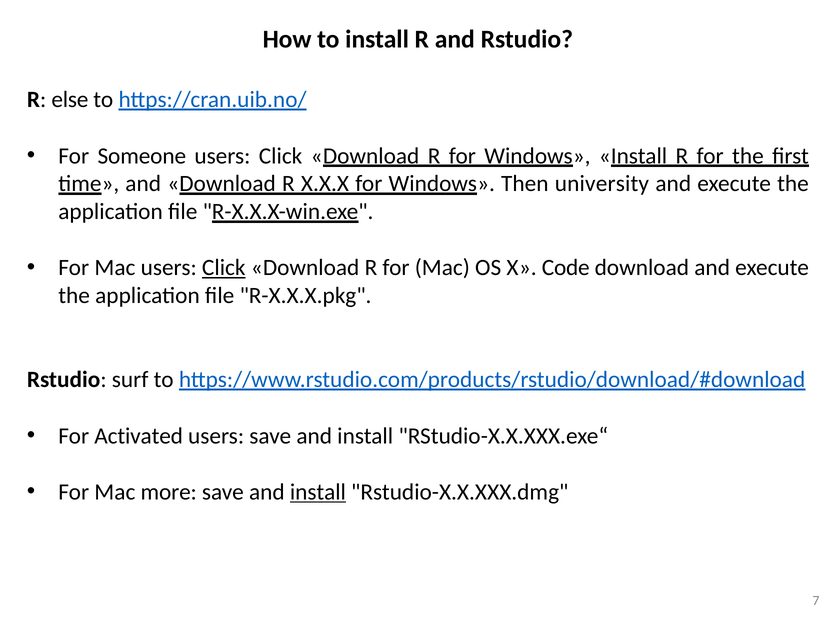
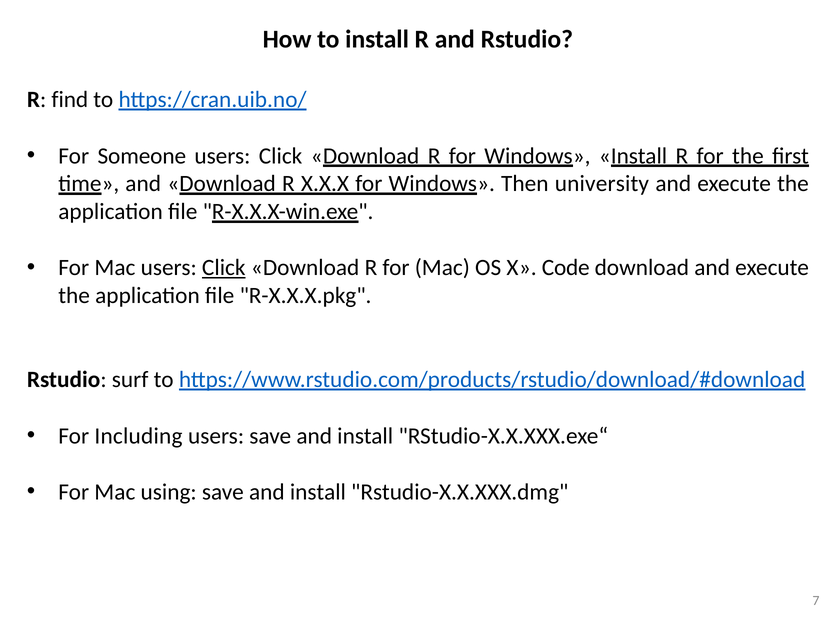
else: else -> find
Activated: Activated -> Including
more: more -> using
install at (318, 492) underline: present -> none
